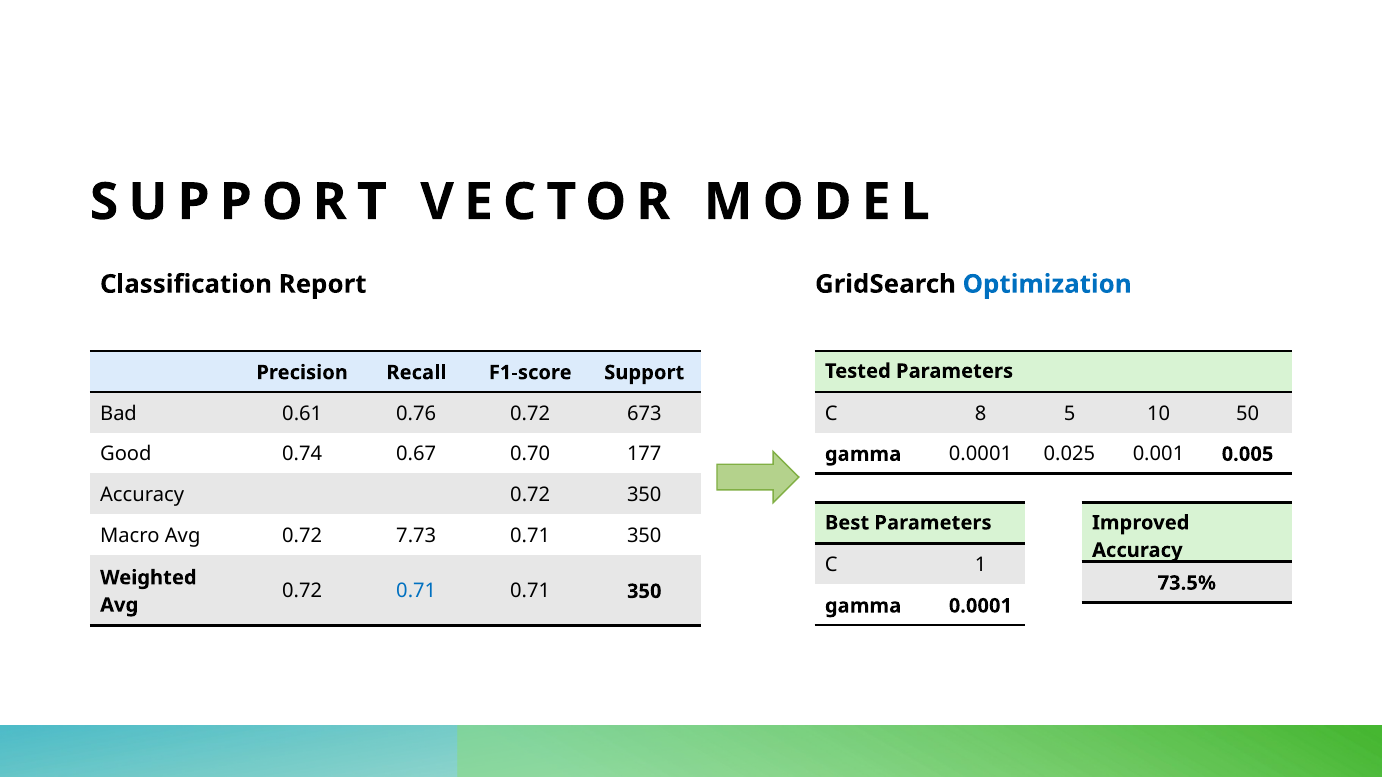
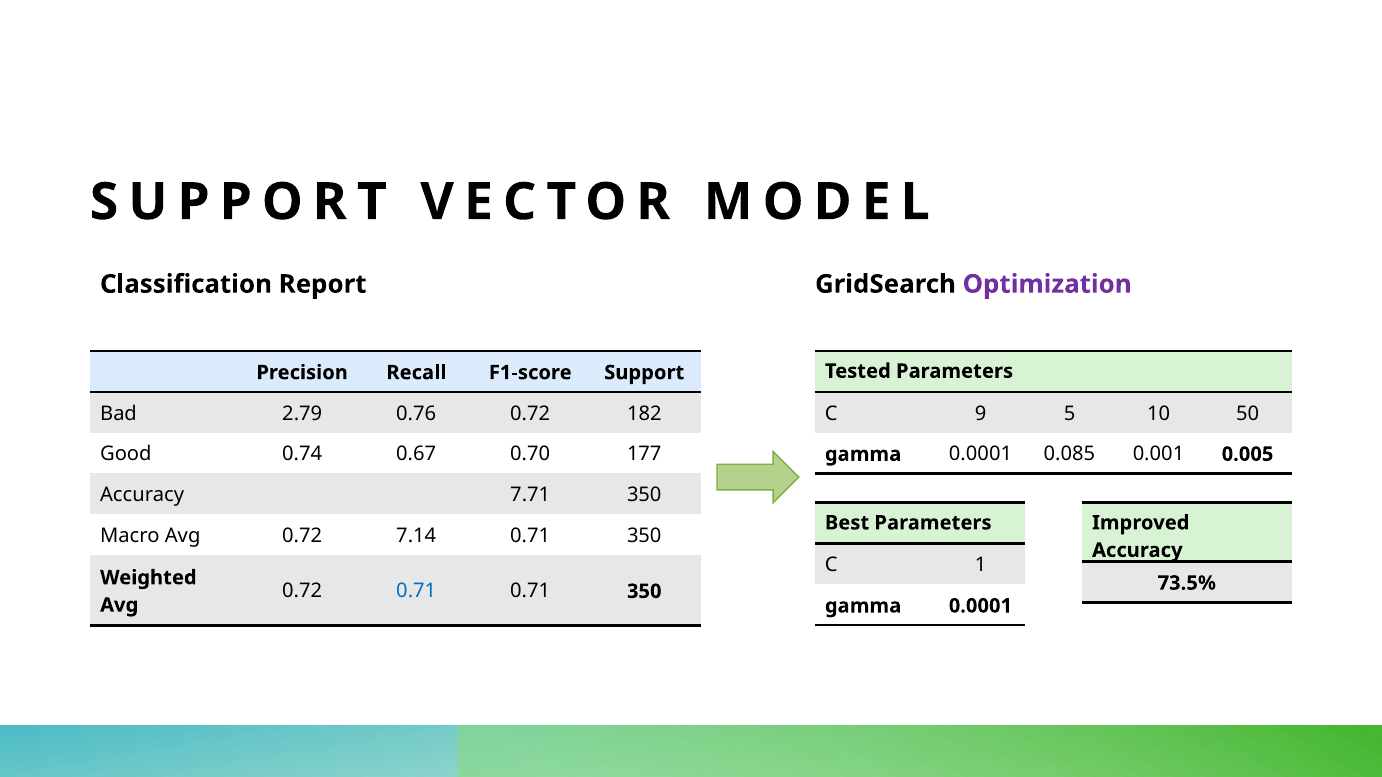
Optimization colour: blue -> purple
0.61: 0.61 -> 2.79
673: 673 -> 182
8: 8 -> 9
0.025: 0.025 -> 0.085
Accuracy 0.72: 0.72 -> 7.71
7.73: 7.73 -> 7.14
